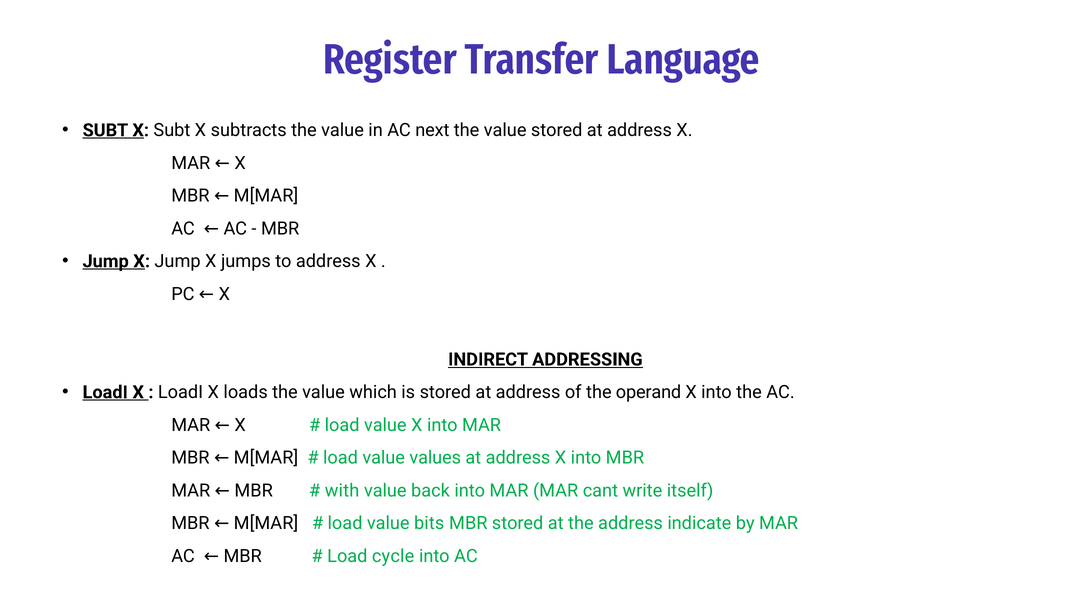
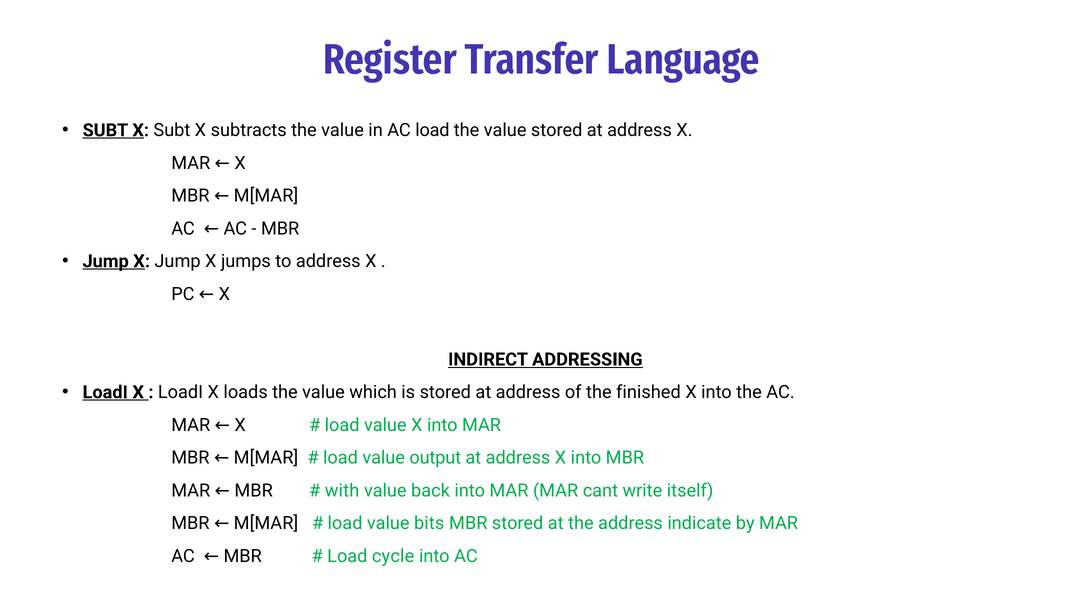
AC next: next -> load
operand: operand -> finished
values: values -> output
